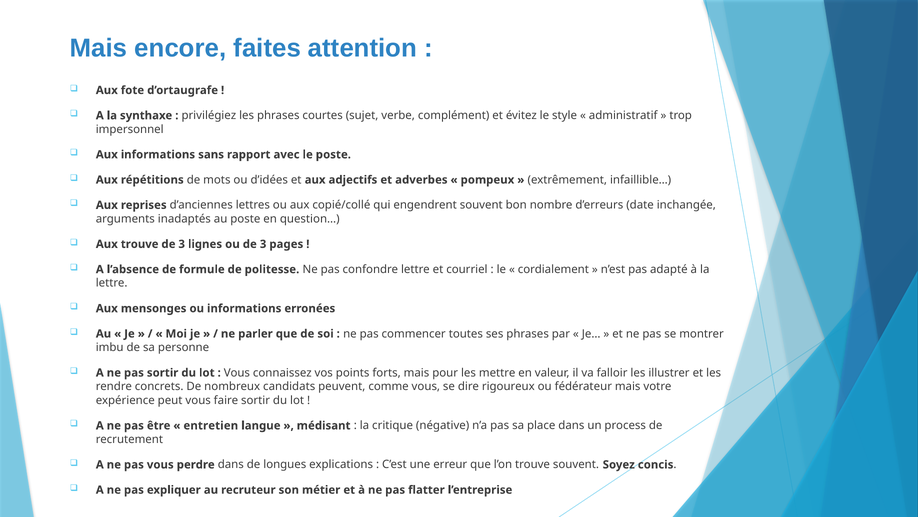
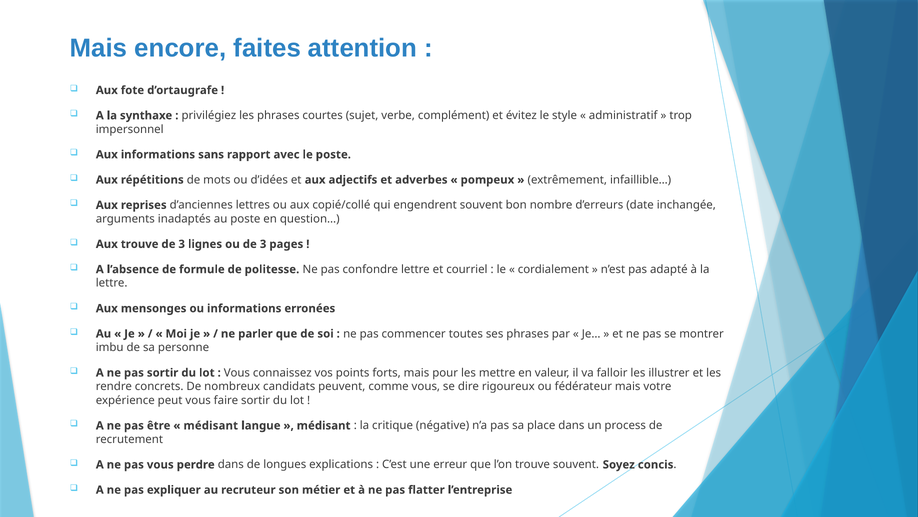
entretien at (211, 425): entretien -> médisant
